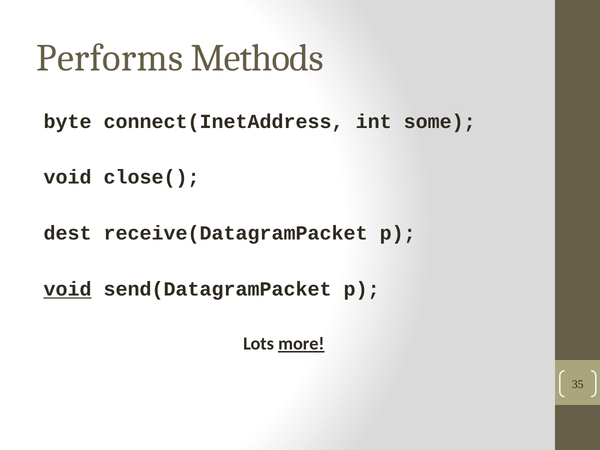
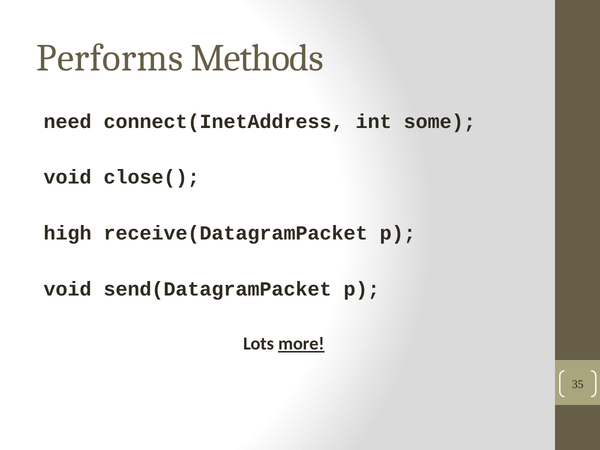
byte: byte -> need
dest: dest -> high
void at (68, 289) underline: present -> none
